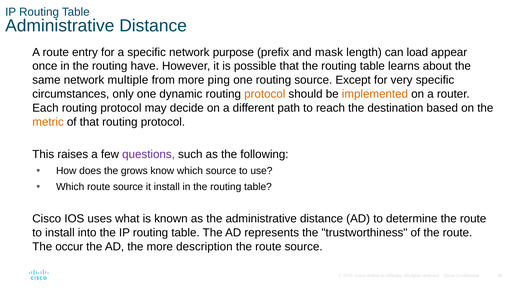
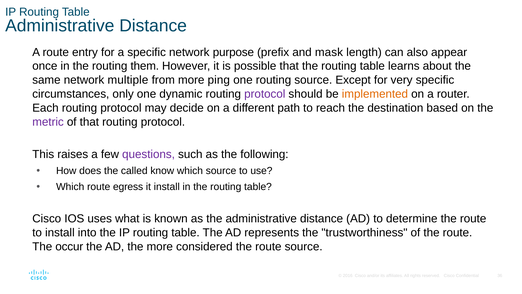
load: load -> also
have: have -> them
protocol at (265, 94) colour: orange -> purple
metric colour: orange -> purple
grows: grows -> called
Which route source: source -> egress
description: description -> considered
